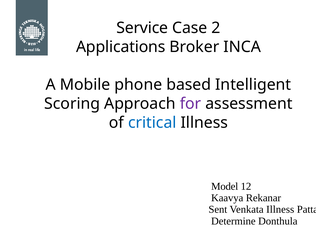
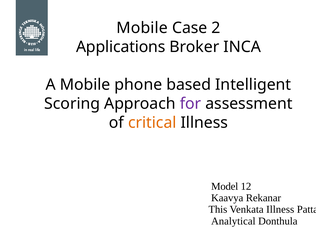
Service at (142, 28): Service -> Mobile
critical colour: blue -> orange
Sent: Sent -> This
Determine: Determine -> Analytical
